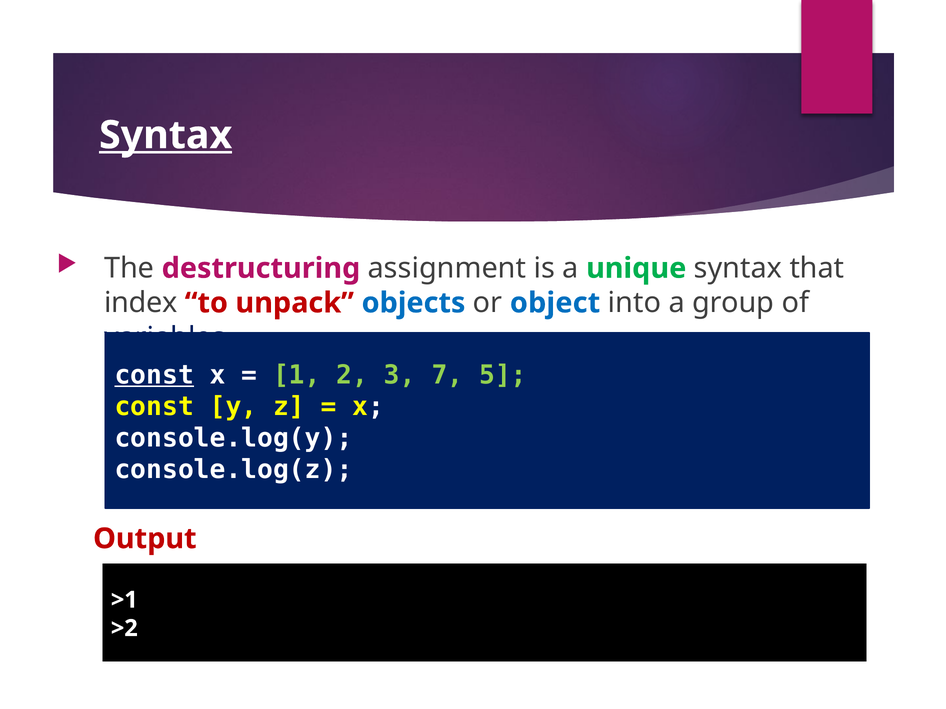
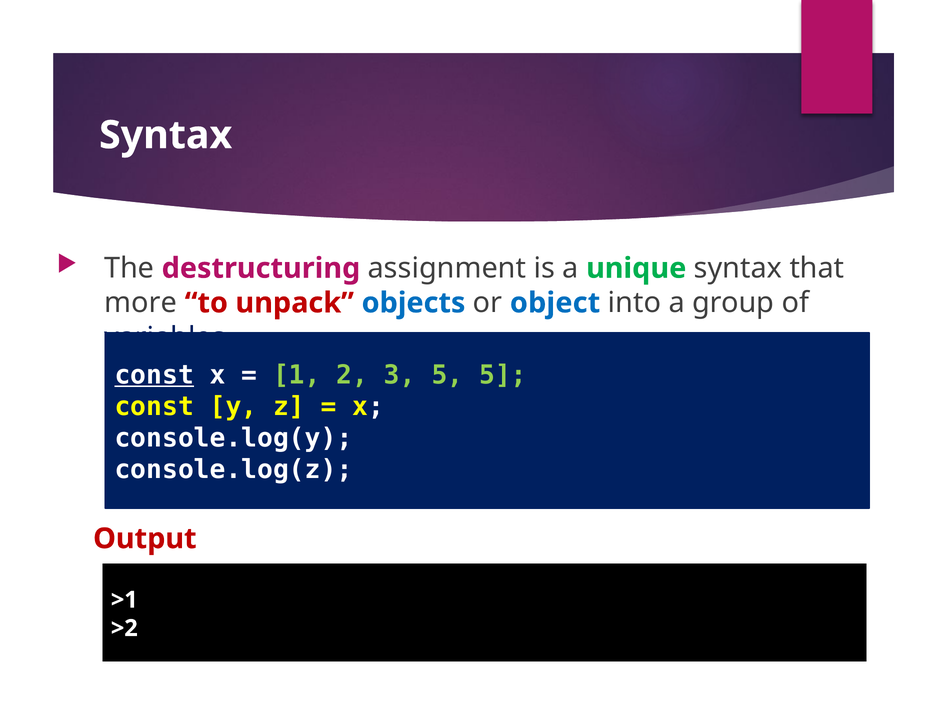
Syntax at (166, 135) underline: present -> none
index: index -> more
3 7: 7 -> 5
